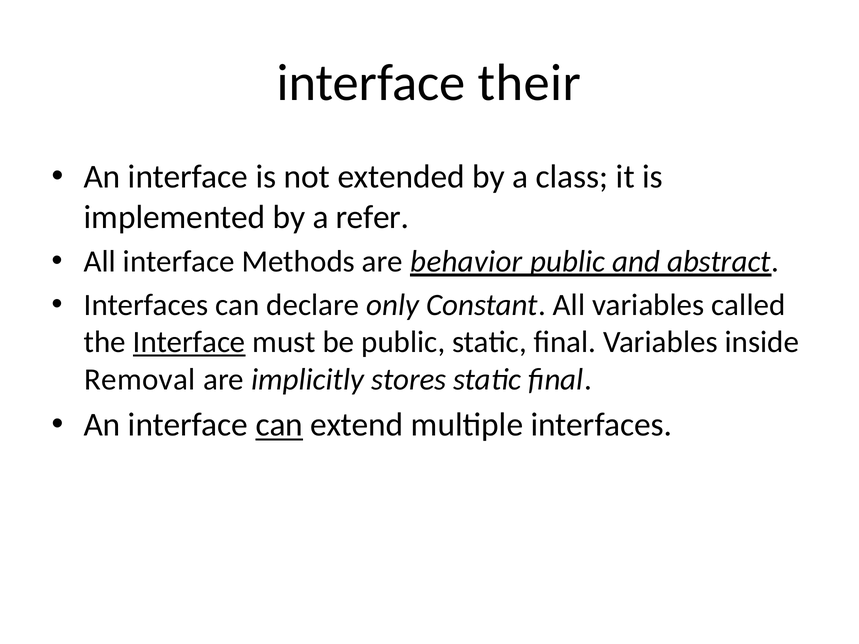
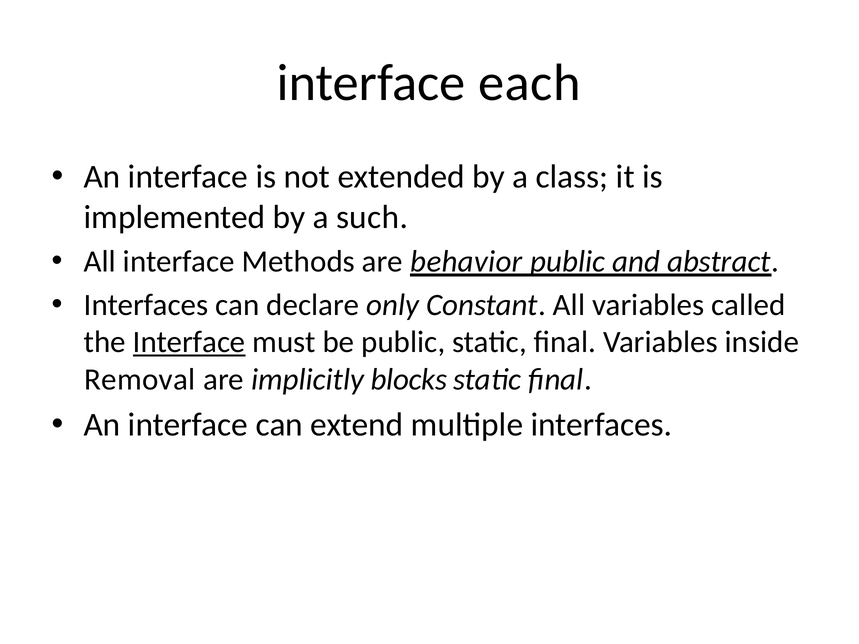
their: their -> each
refer: refer -> such
stores: stores -> blocks
can at (279, 425) underline: present -> none
